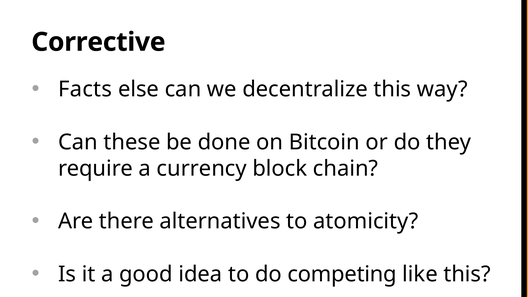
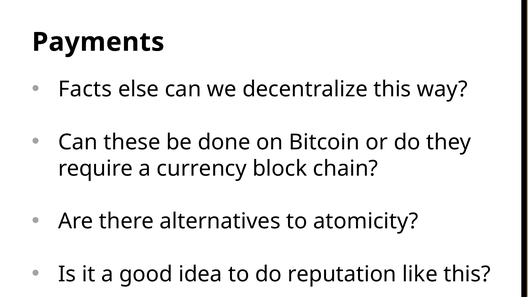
Corrective: Corrective -> Payments
competing: competing -> reputation
